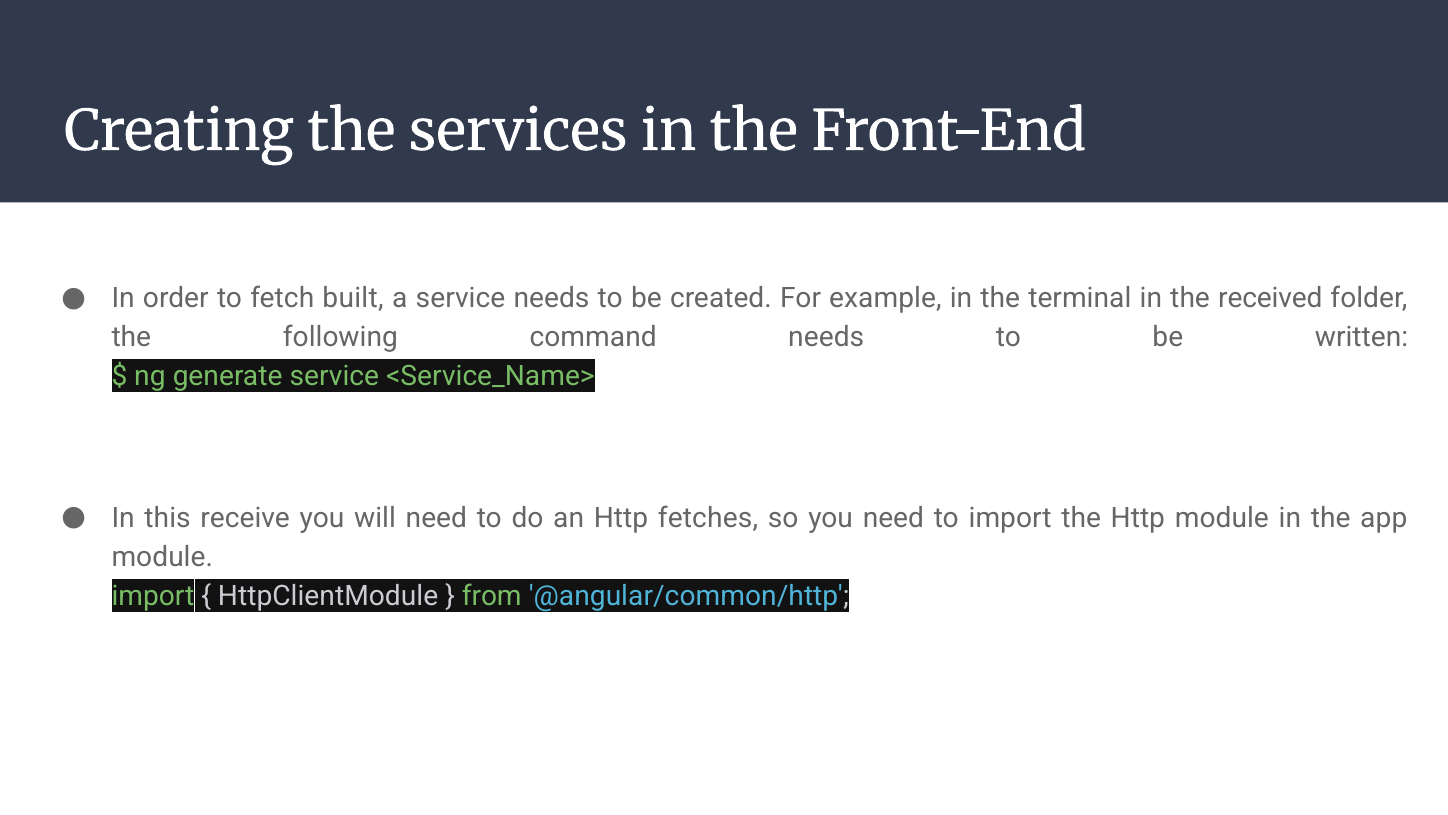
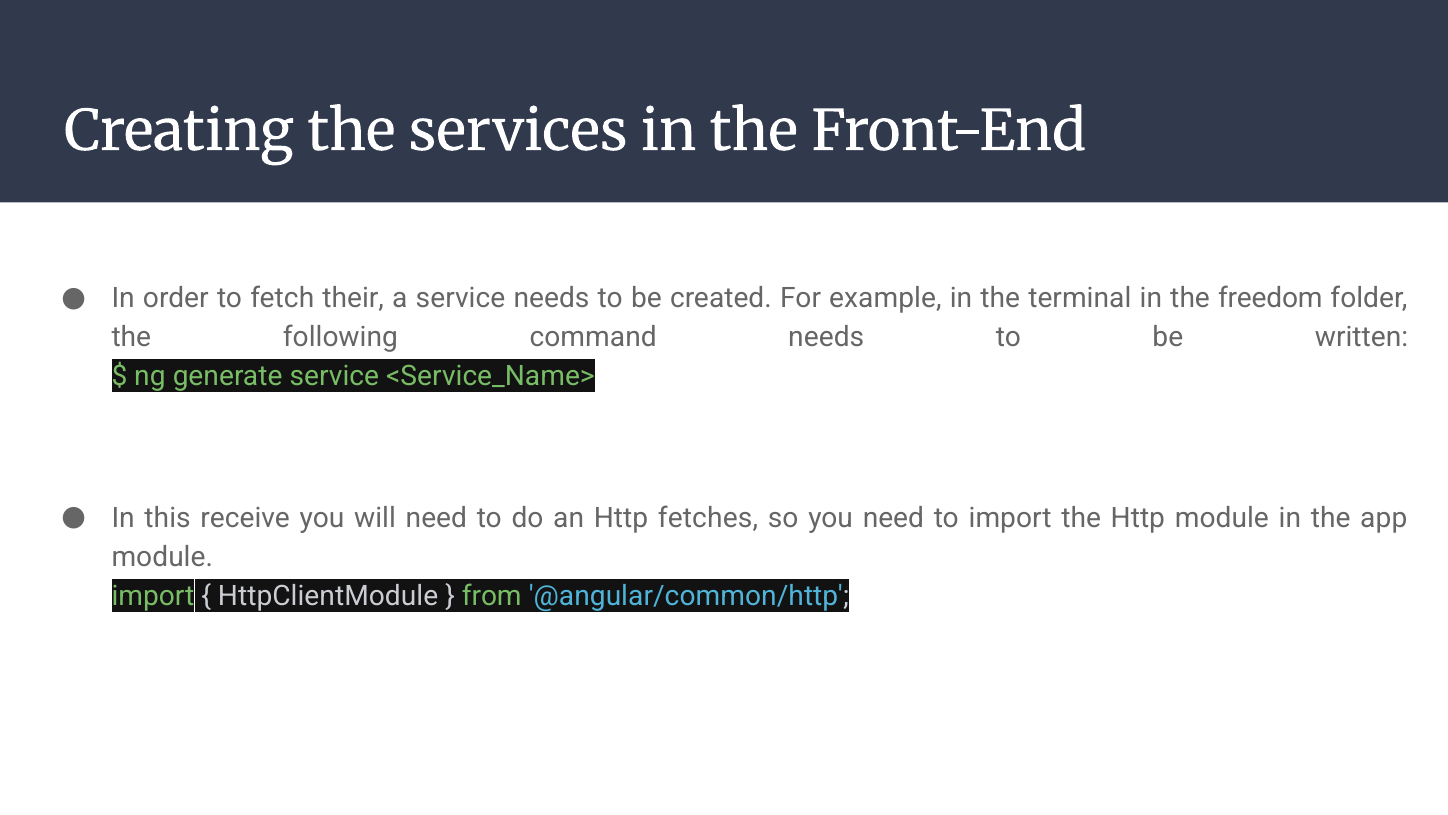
built: built -> their
received: received -> freedom
